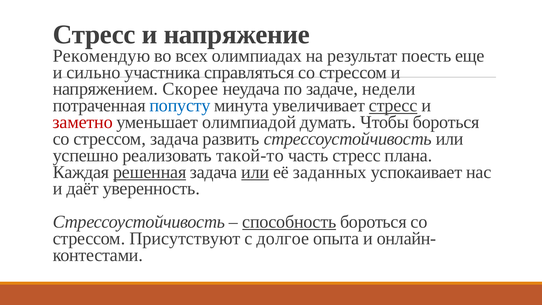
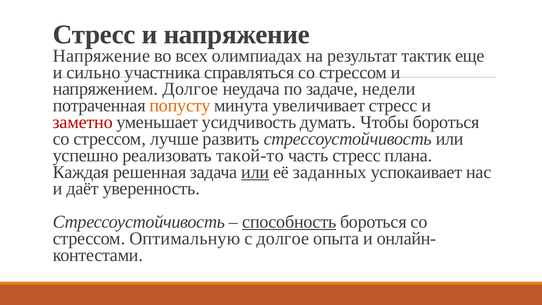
Рекомендую at (102, 56): Рекомендую -> Напряжение
поесть: поесть -> тактик
напряжением Скорее: Скорее -> Долгое
попусту colour: blue -> orange
стресс at (393, 106) underline: present -> none
олимпиадой: олимпиадой -> усидчивость
стрессом задача: задача -> лучше
решенная underline: present -> none
Присутствуют: Присутствуют -> Оптимальную
